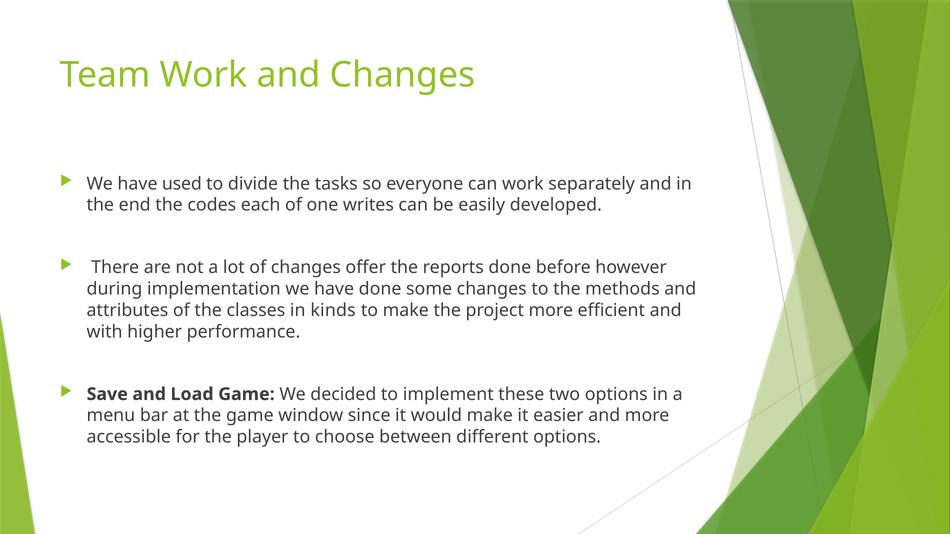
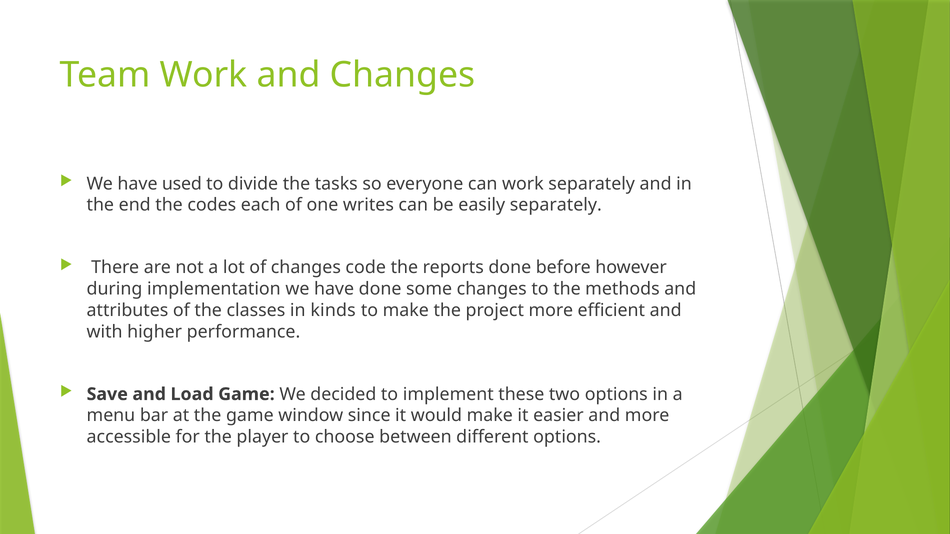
easily developed: developed -> separately
offer: offer -> code
